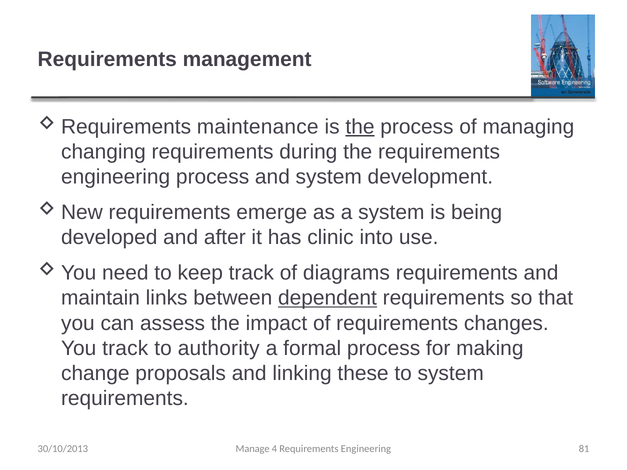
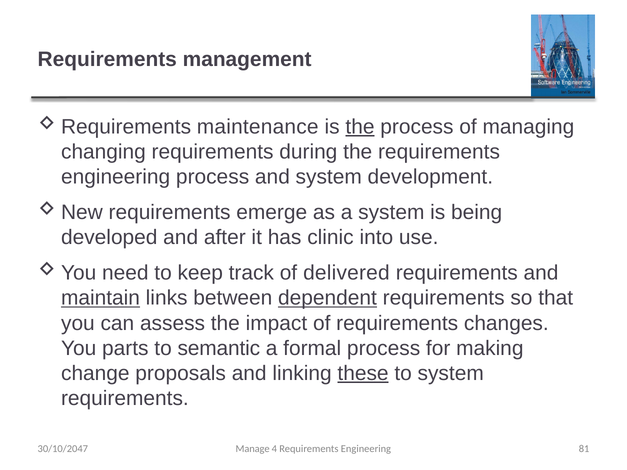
diagrams: diagrams -> delivered
maintain underline: none -> present
You track: track -> parts
authority: authority -> semantic
these underline: none -> present
30/10/2013: 30/10/2013 -> 30/10/2047
